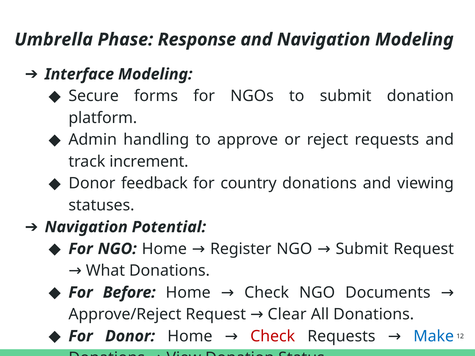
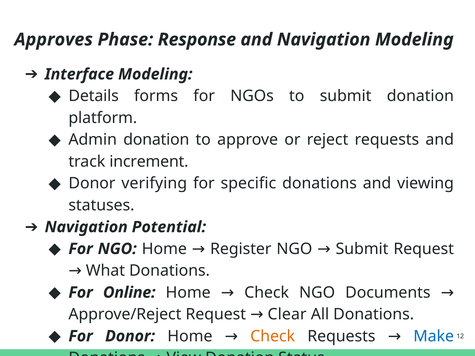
Umbrella: Umbrella -> Approves
Secure: Secure -> Details
Admin handling: handling -> donation
feedback: feedback -> verifying
country: country -> specific
Before: Before -> Online
Check at (273, 336) colour: red -> orange
